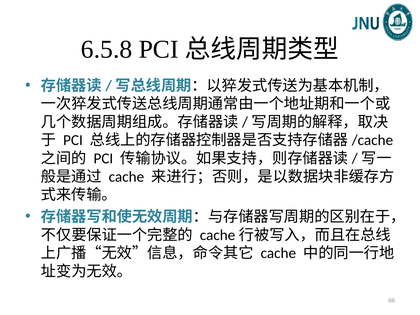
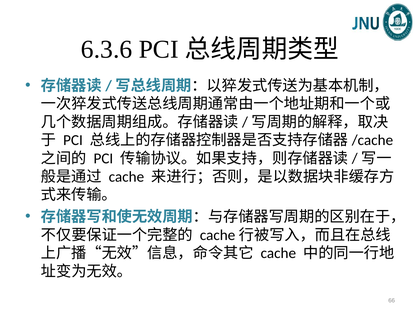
6.5.8: 6.5.8 -> 6.3.6
